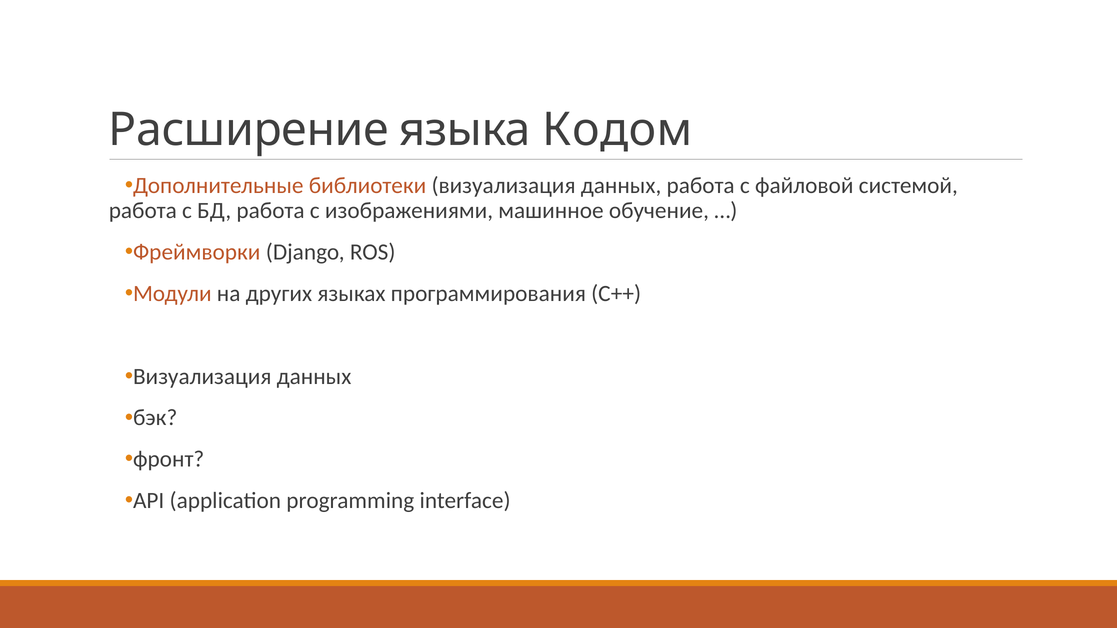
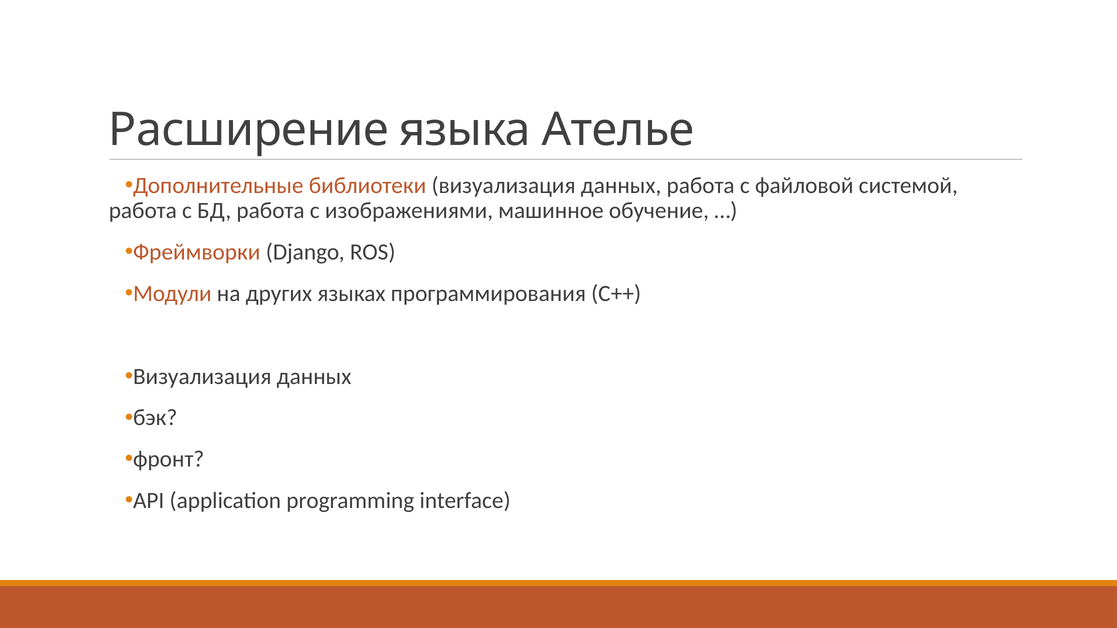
Кодом: Кодом -> Ателье
